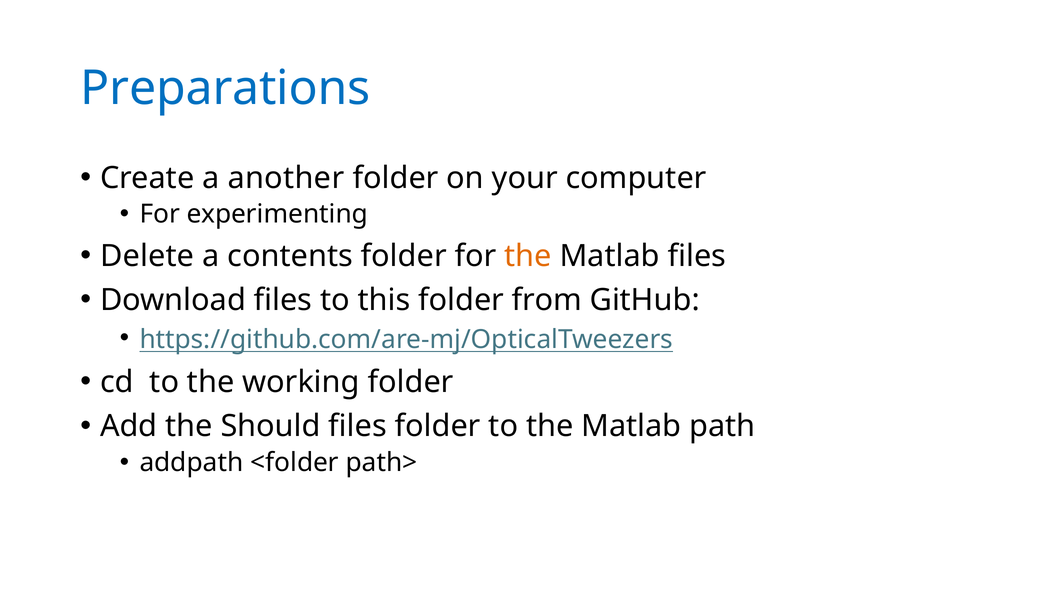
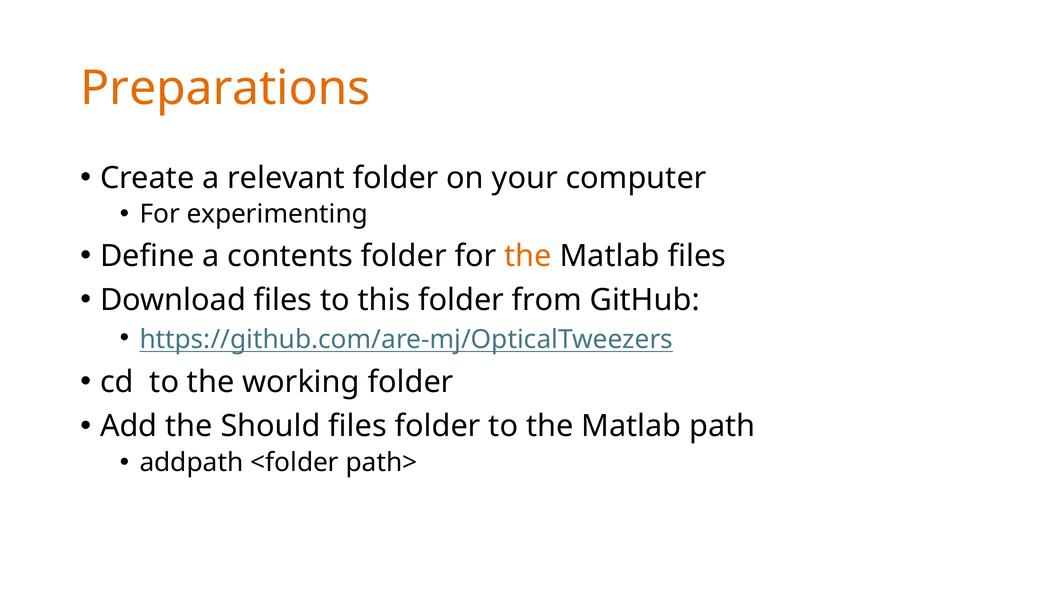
Preparations colour: blue -> orange
another: another -> relevant
Delete: Delete -> Define
